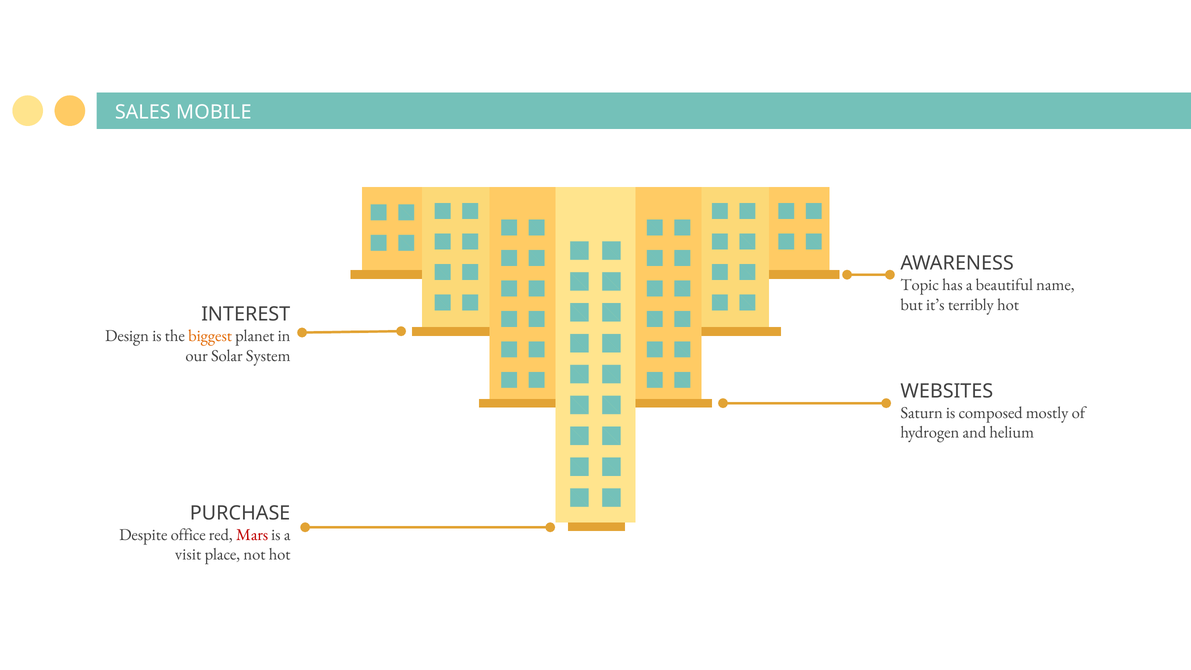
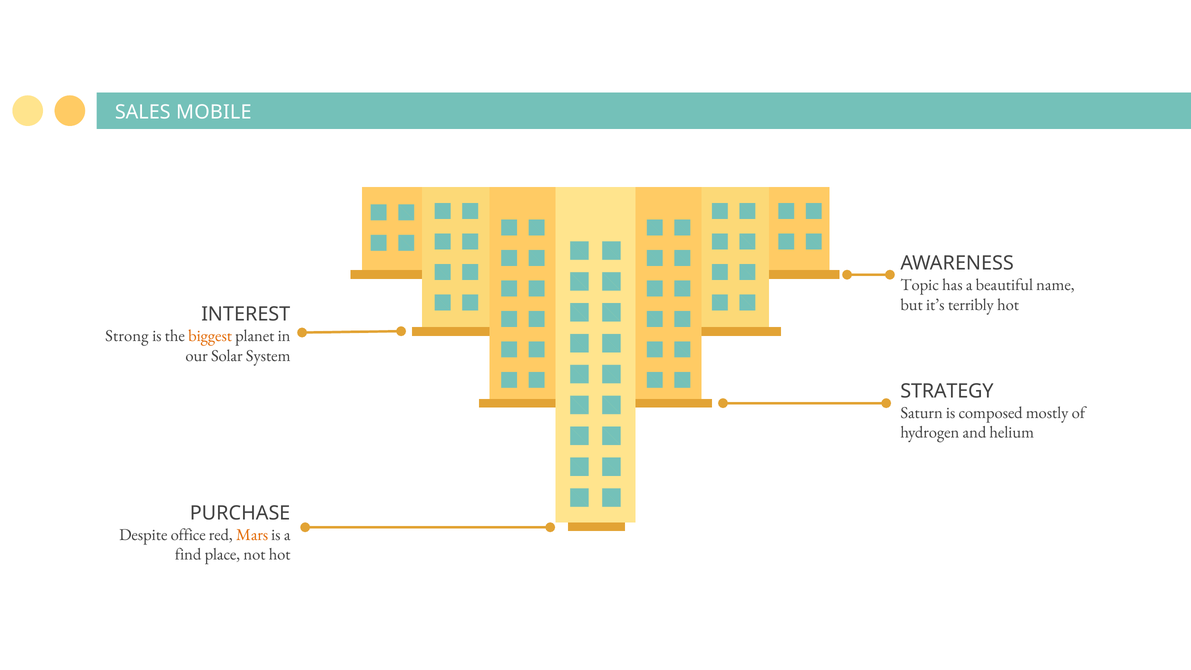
Design: Design -> Strong
WEBSITES: WEBSITES -> STRATEGY
Mars colour: red -> orange
visit: visit -> find
